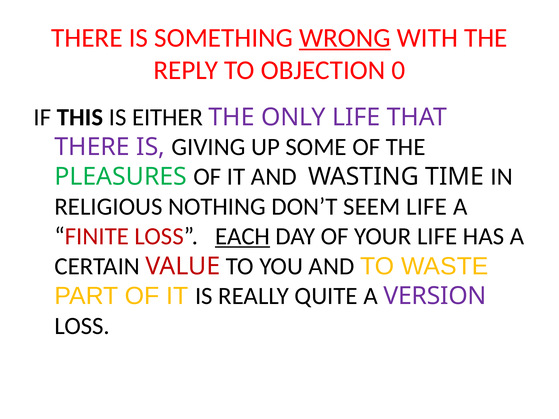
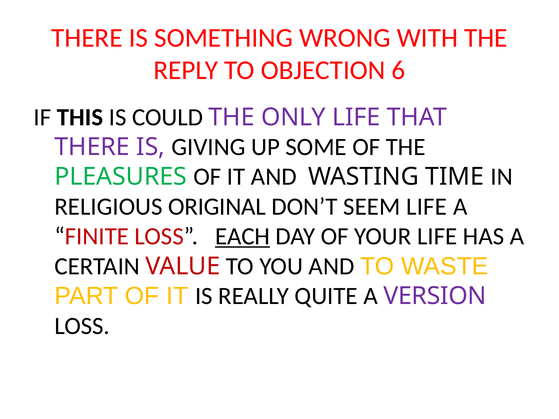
WRONG underline: present -> none
0: 0 -> 6
EITHER: EITHER -> COULD
NOTHING: NOTHING -> ORIGINAL
